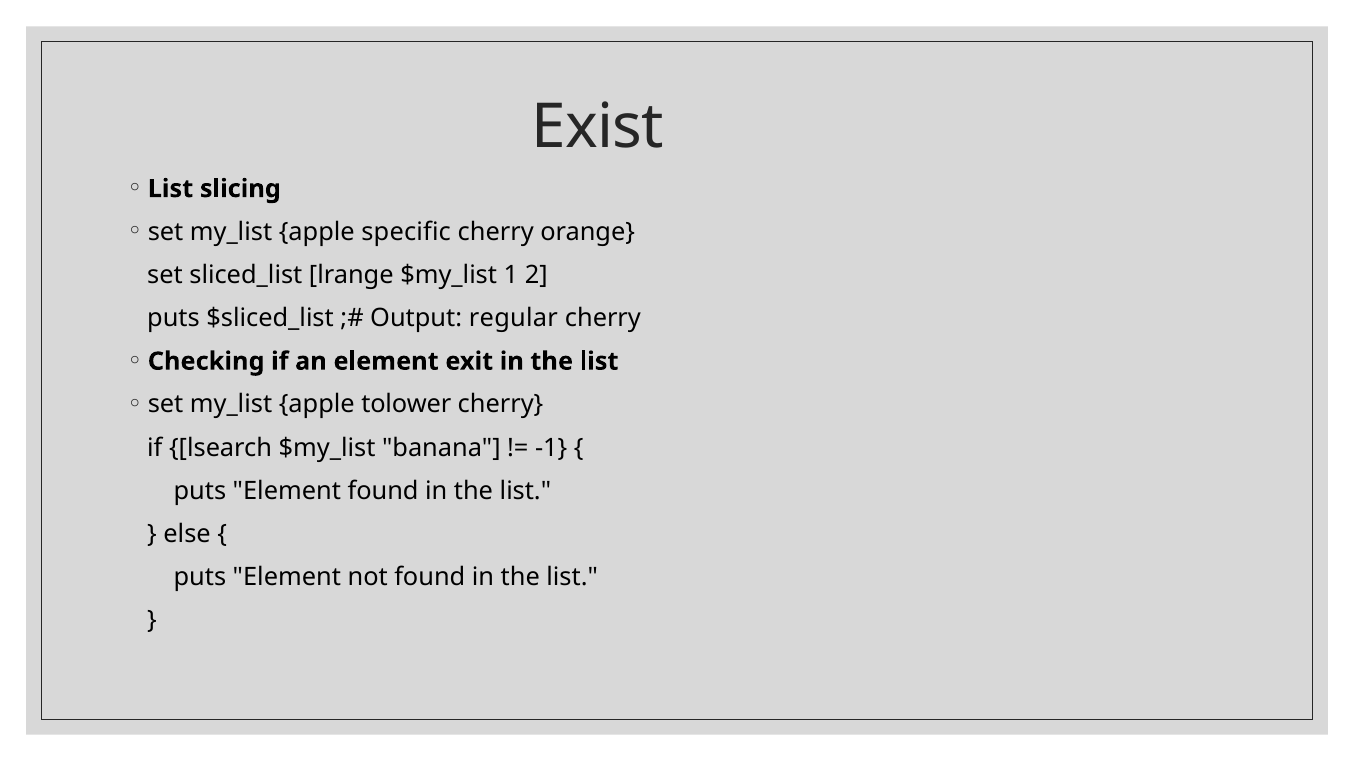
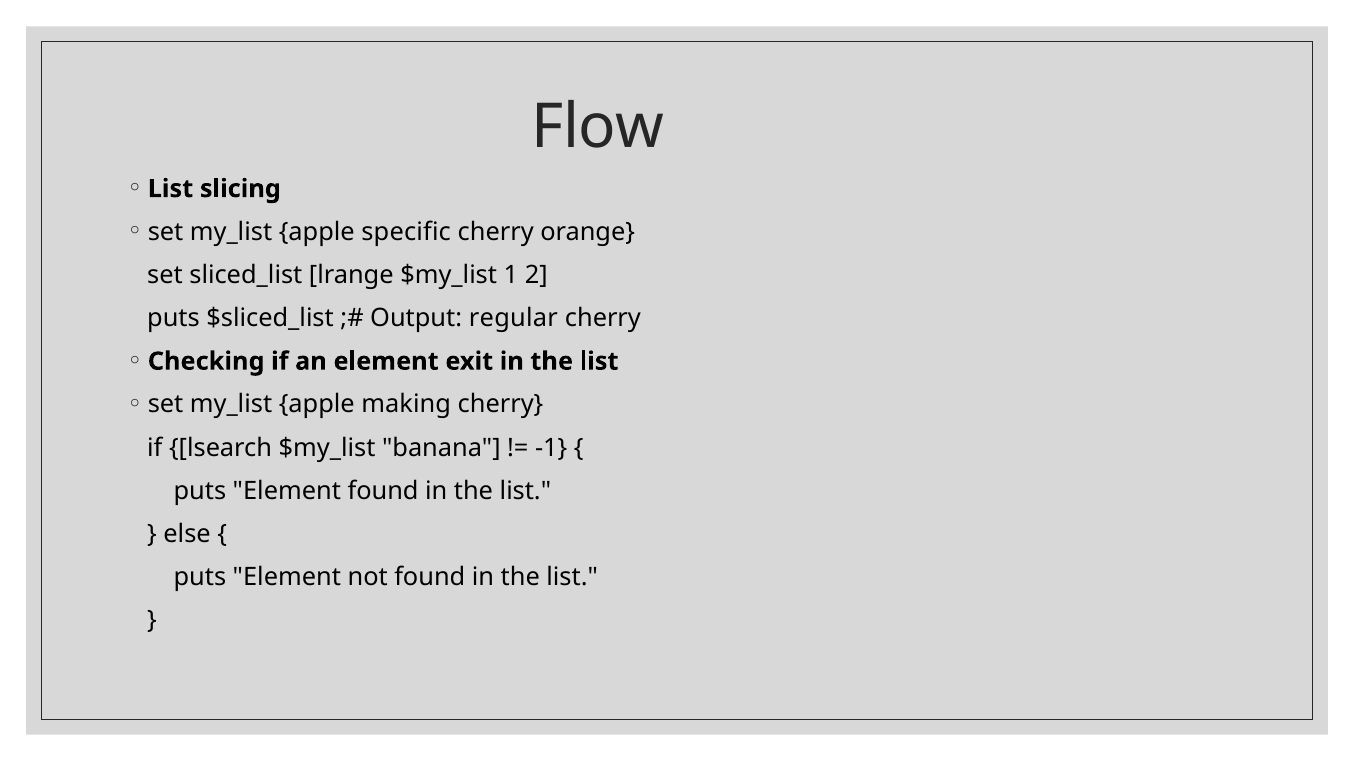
Exist: Exist -> Flow
tolower: tolower -> making
